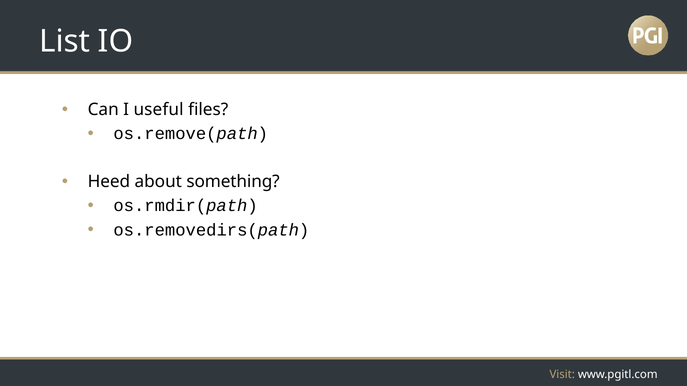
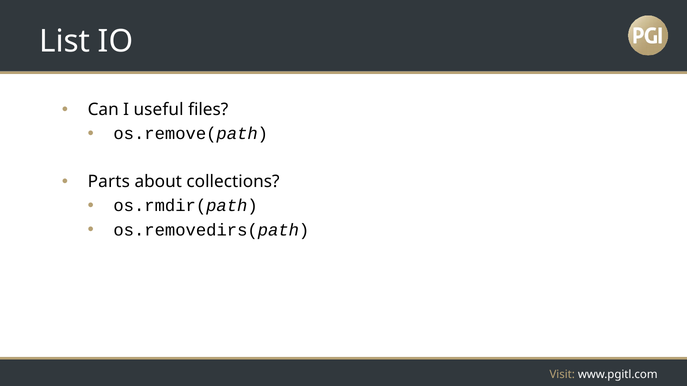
Heed: Heed -> Parts
something: something -> collections
